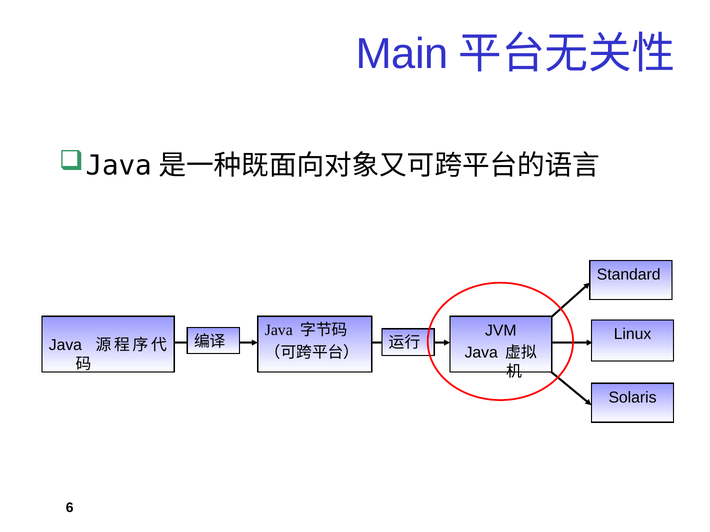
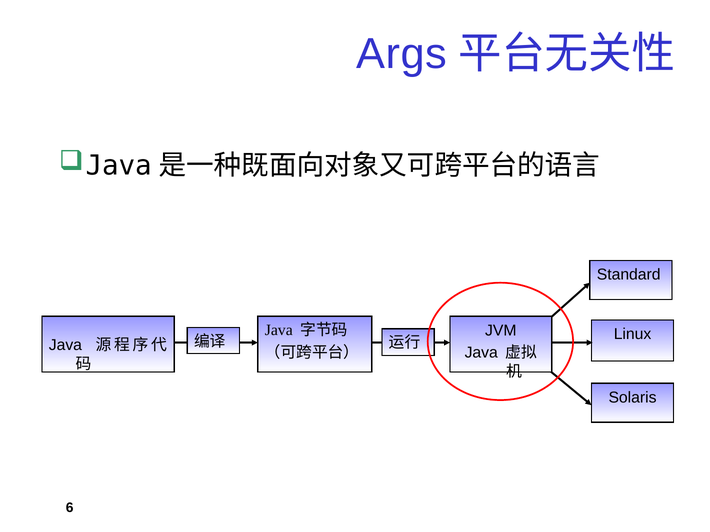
Main: Main -> Args
